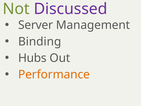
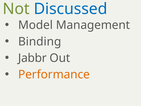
Discussed colour: purple -> blue
Server: Server -> Model
Hubs: Hubs -> Jabbr
